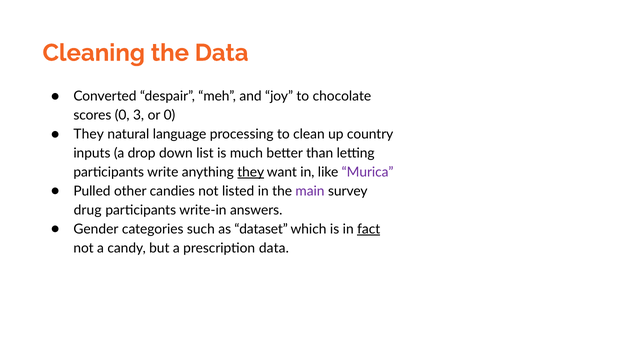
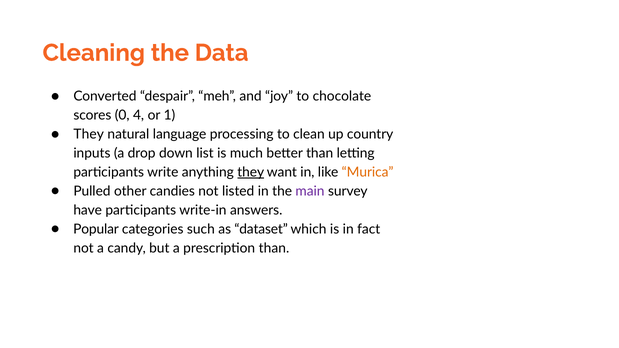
3: 3 -> 4
or 0: 0 -> 1
Murica colour: purple -> orange
drug: drug -> have
Gender: Gender -> Popular
fact underline: present -> none
prescription data: data -> than
